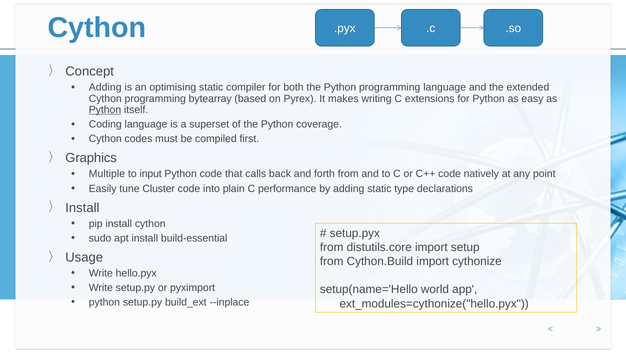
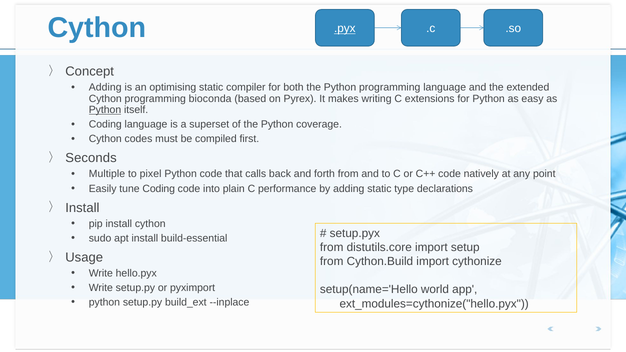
.pyx underline: none -> present
bytearray: bytearray -> bioconda
Graphics: Graphics -> Seconds
input: input -> pixel
tune Cluster: Cluster -> Coding
